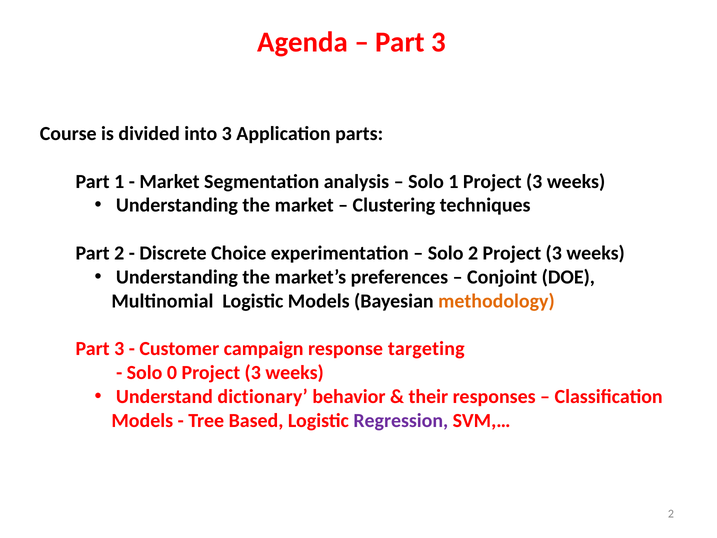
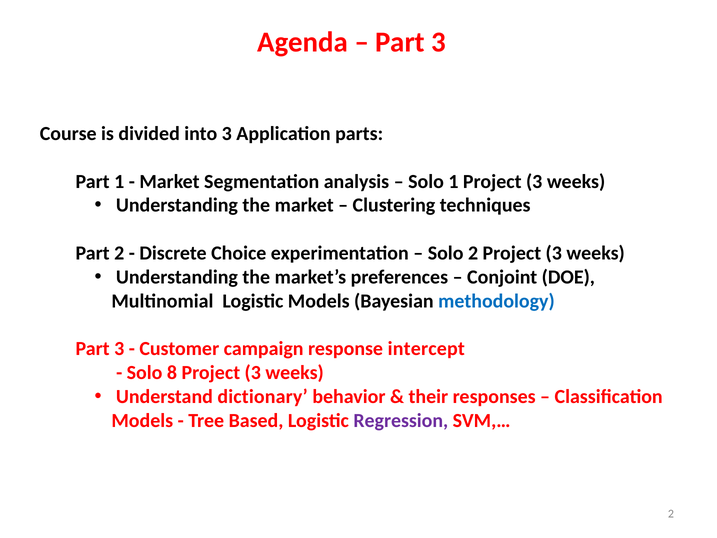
methodology colour: orange -> blue
targeting: targeting -> intercept
0: 0 -> 8
